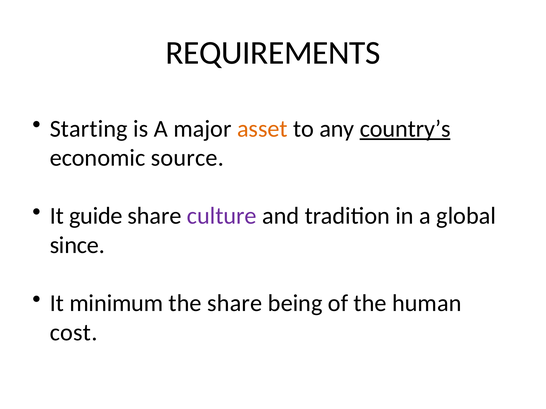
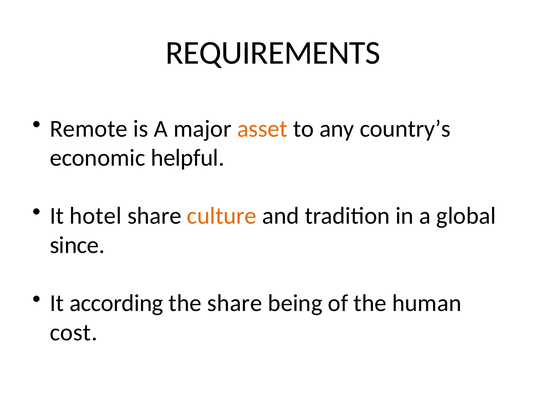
Starting: Starting -> Remote
country’s underline: present -> none
source: source -> helpful
guide: guide -> hotel
culture colour: purple -> orange
minimum: minimum -> according
